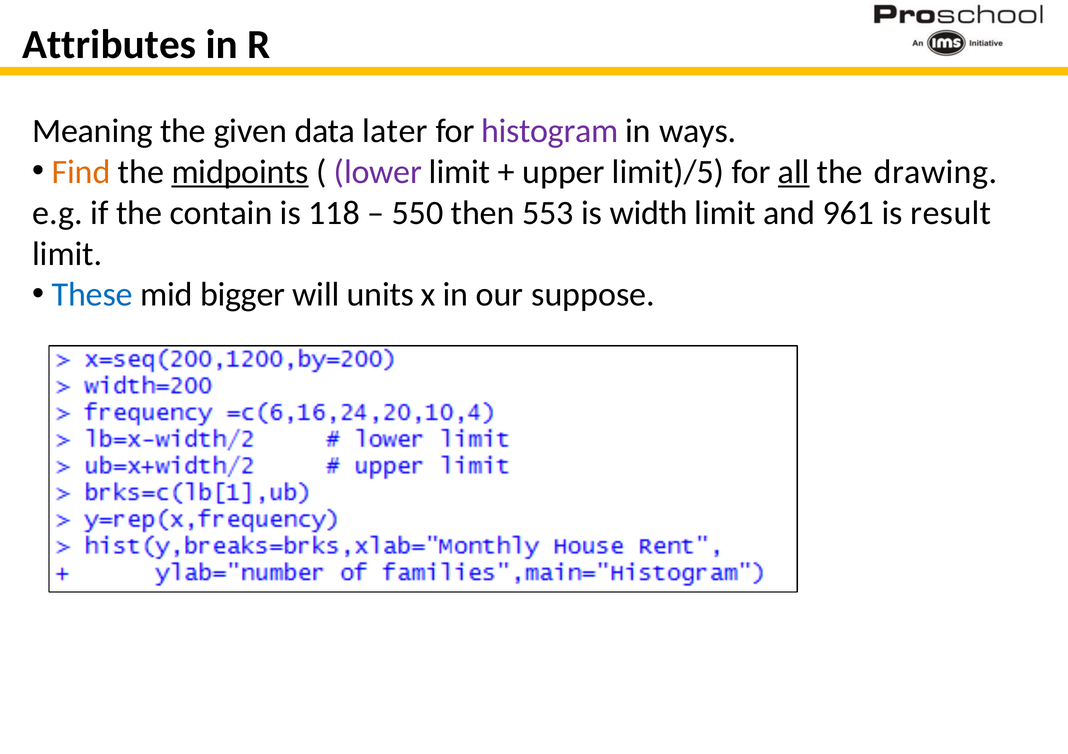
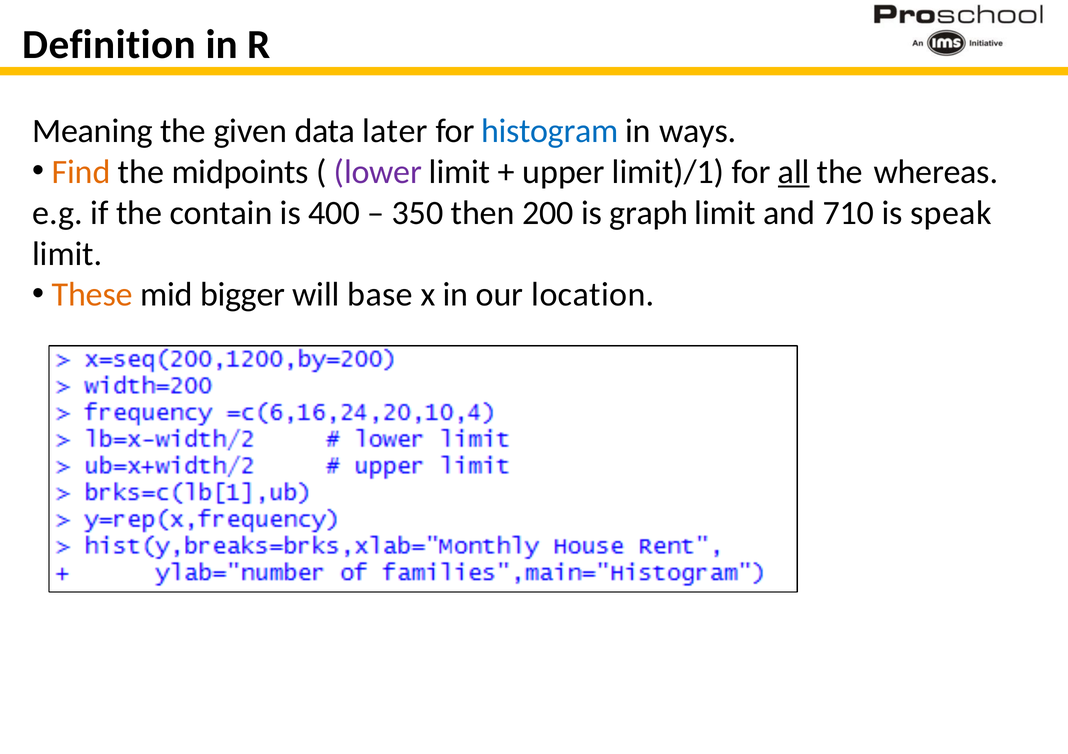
Attributes: Attributes -> Definition
histogram colour: purple -> blue
midpoints underline: present -> none
limit)/5: limit)/5 -> limit)/1
drawing: drawing -> whereas
118: 118 -> 400
550: 550 -> 350
553: 553 -> 200
width: width -> graph
961: 961 -> 710
result: result -> speak
These colour: blue -> orange
units: units -> base
suppose: suppose -> location
